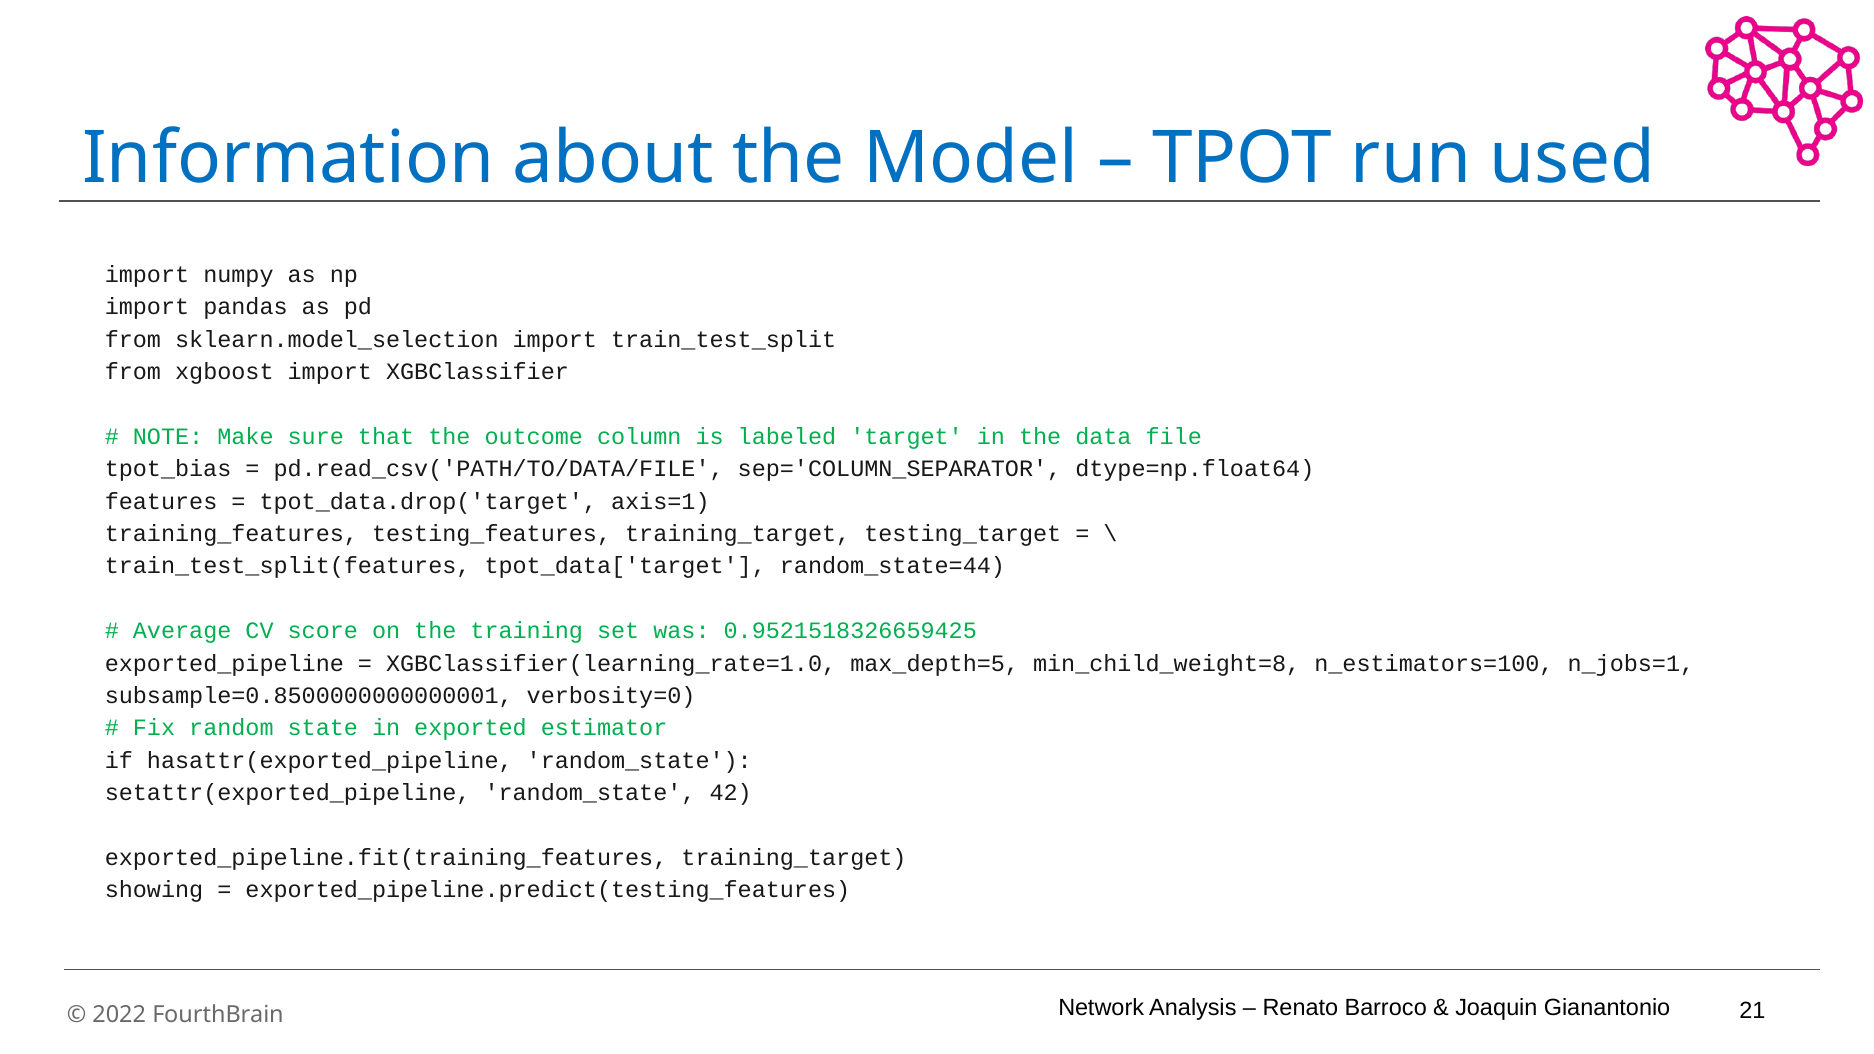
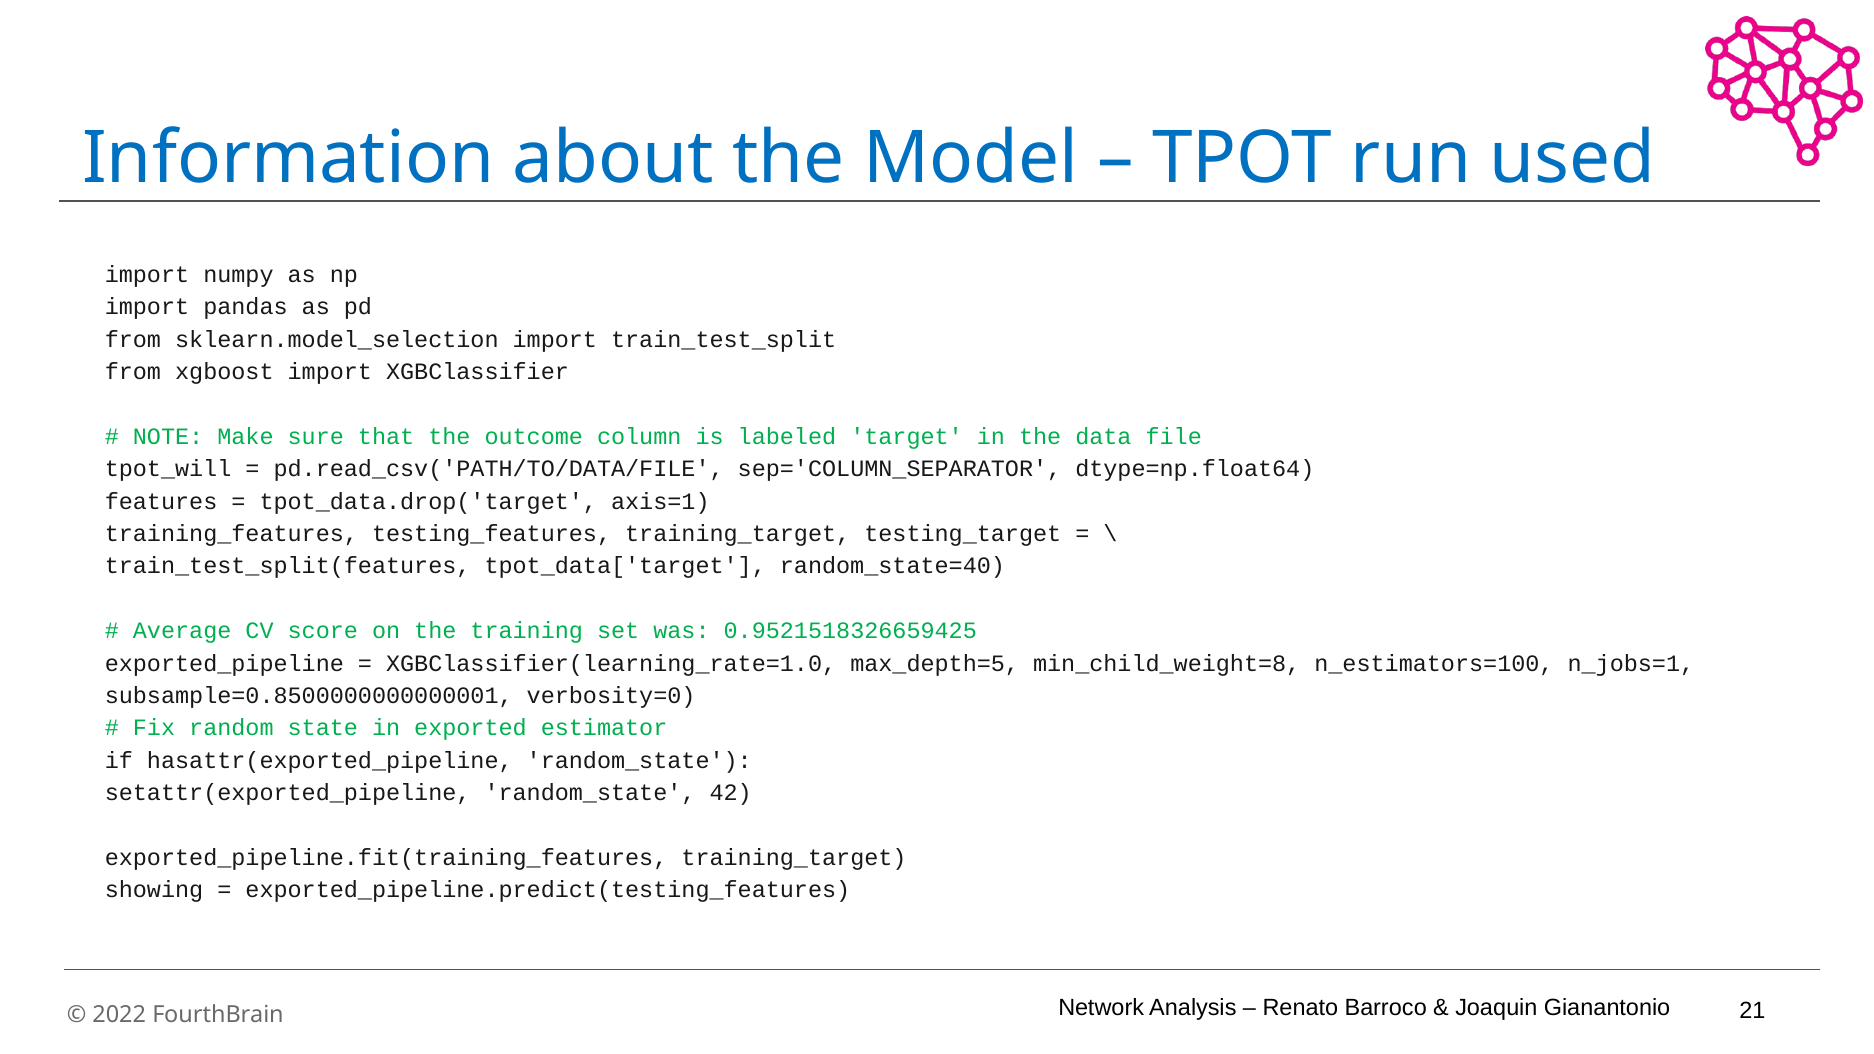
tpot_bias: tpot_bias -> tpot_will
random_state=44: random_state=44 -> random_state=40
